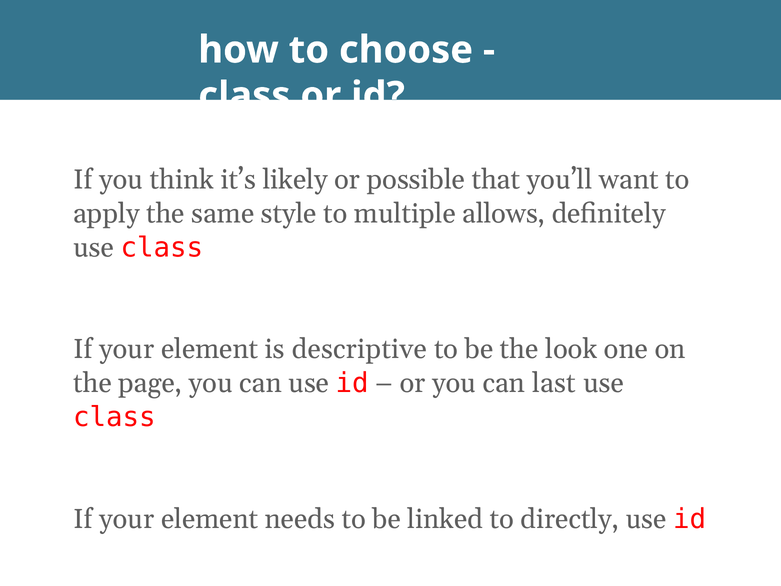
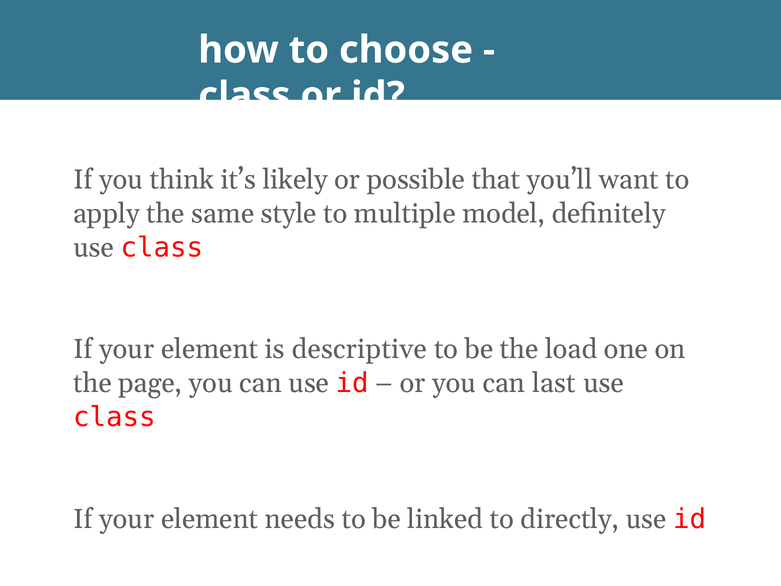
allows: allows -> model
look: look -> load
